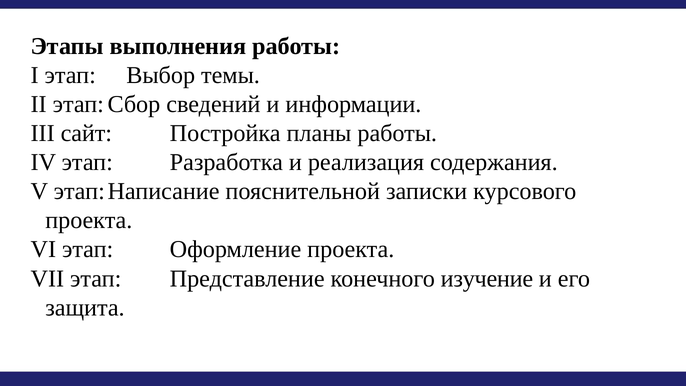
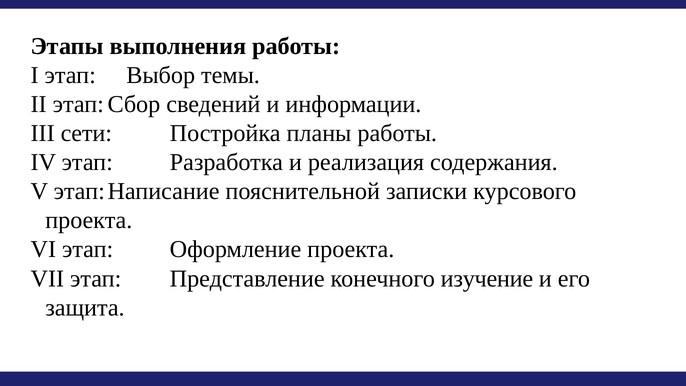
сайт: сайт -> сети
